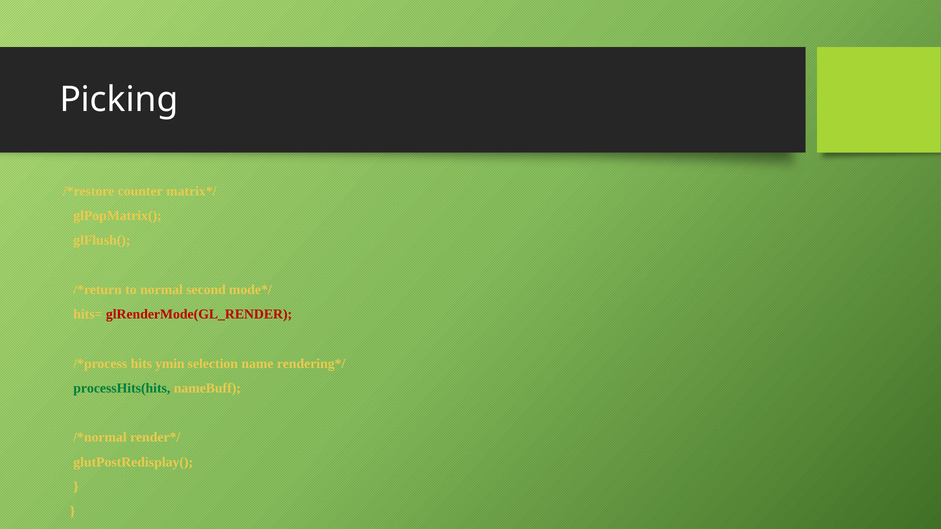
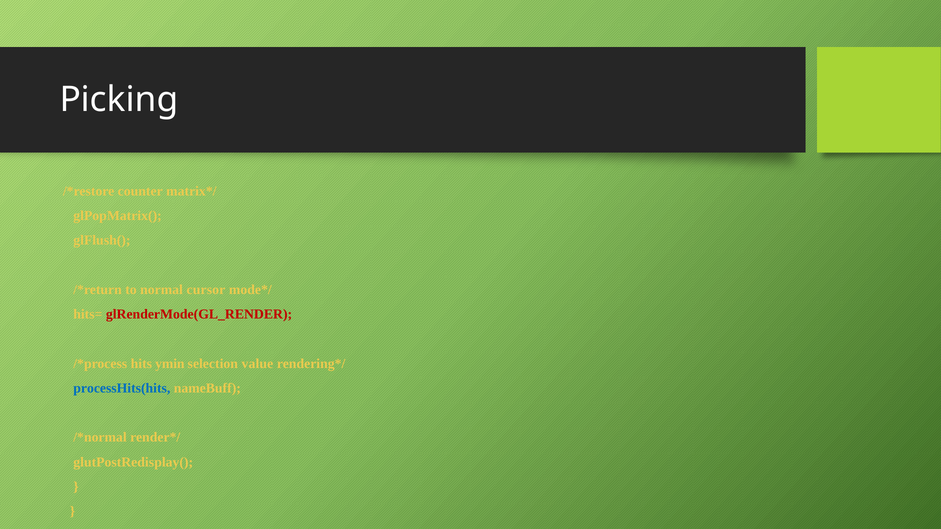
second: second -> cursor
name: name -> value
processHits(hits colour: green -> blue
